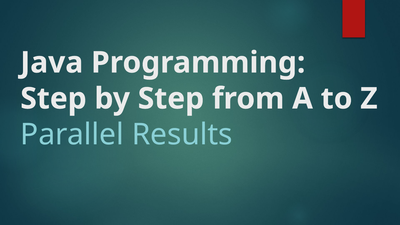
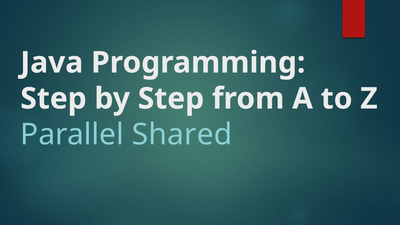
Results: Results -> Shared
